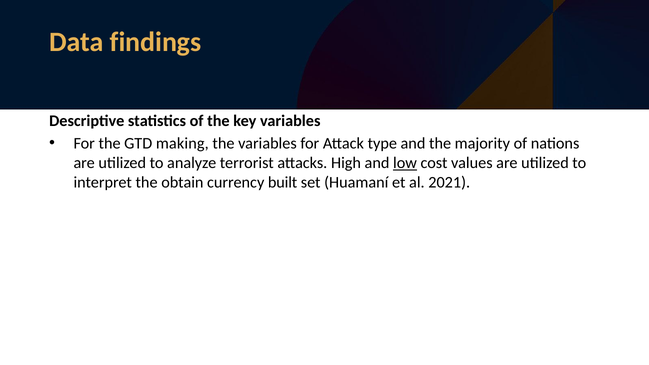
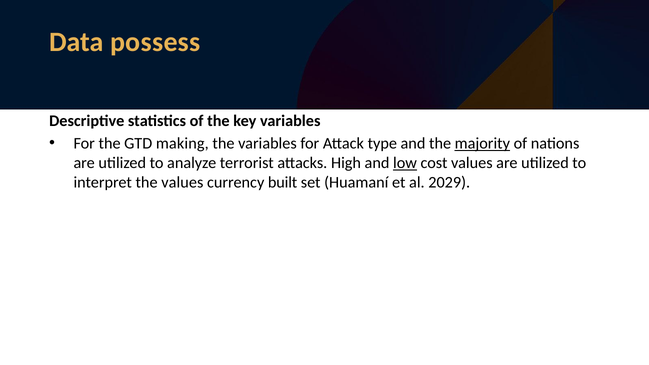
findings: findings -> possess
majority underline: none -> present
the obtain: obtain -> values
2021: 2021 -> 2029
